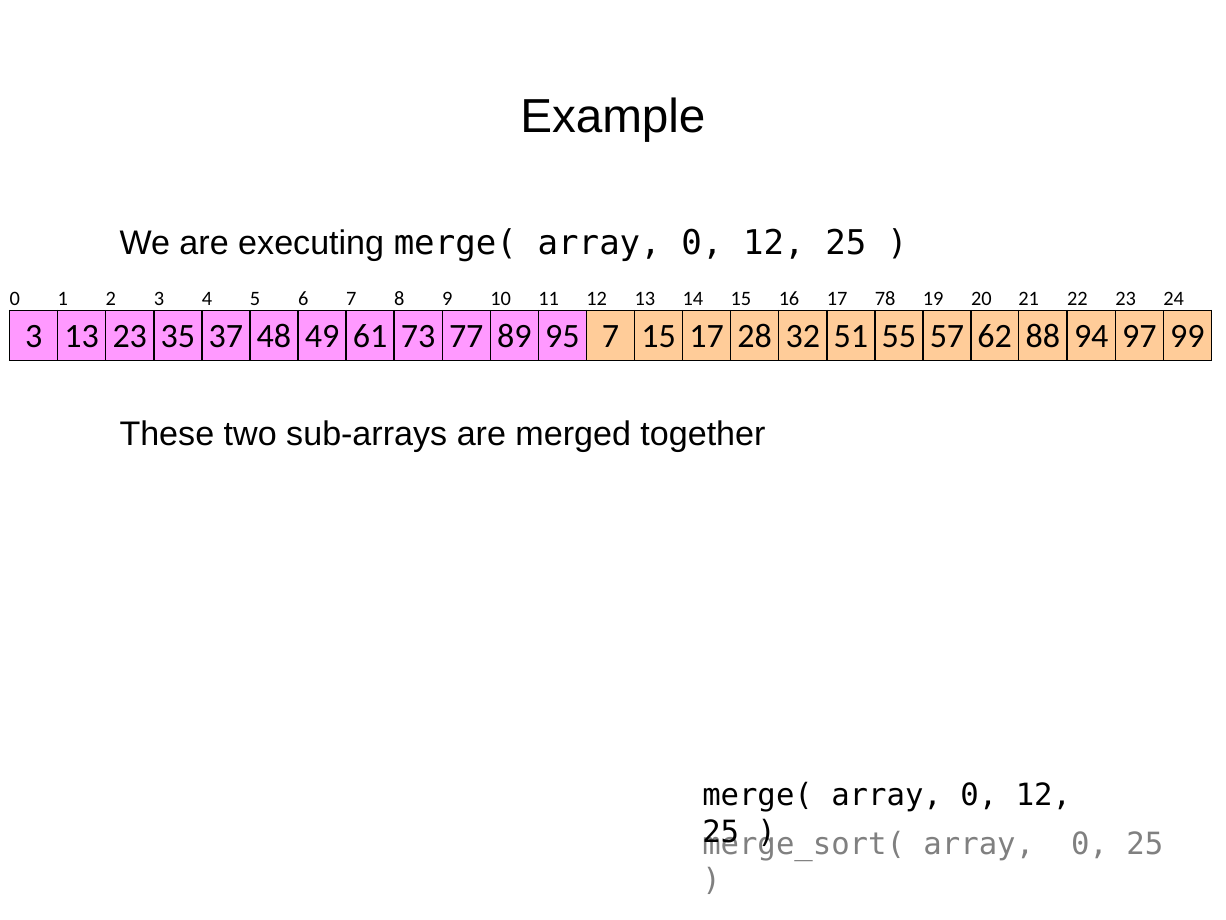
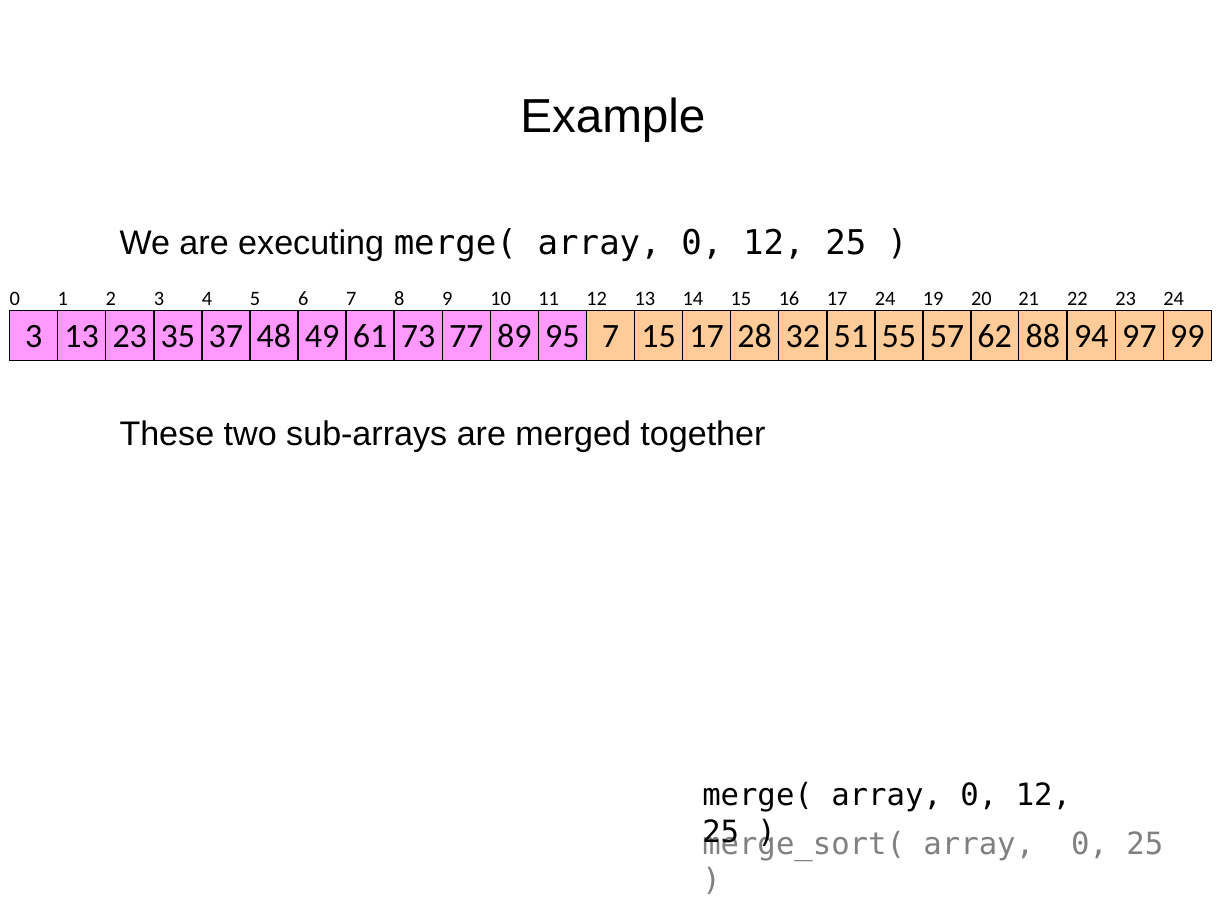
17 78: 78 -> 24
